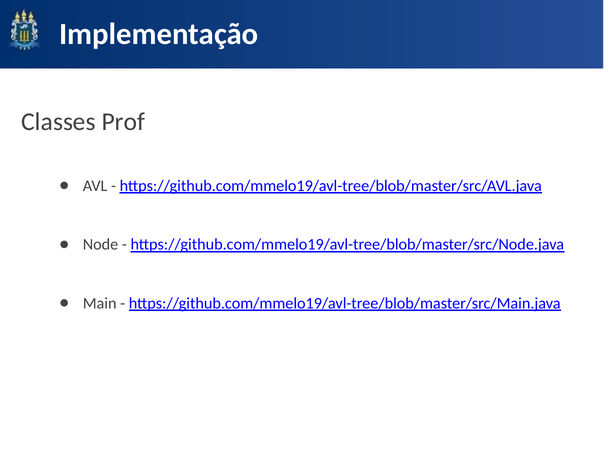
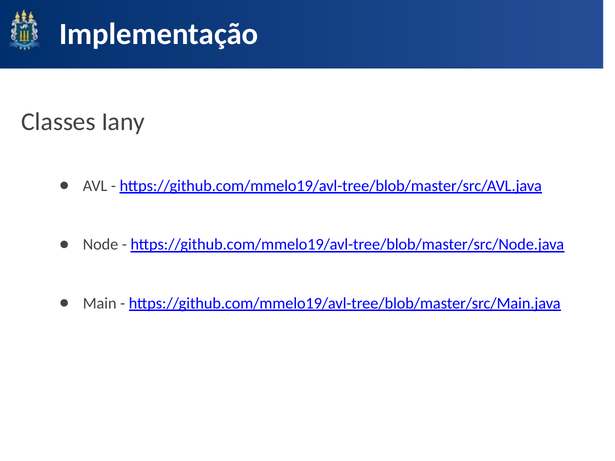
Prof: Prof -> Iany
